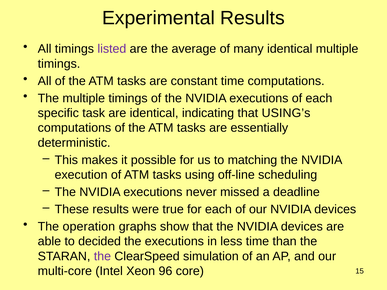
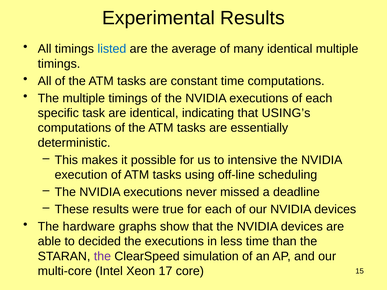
listed colour: purple -> blue
matching: matching -> intensive
operation: operation -> hardware
96: 96 -> 17
